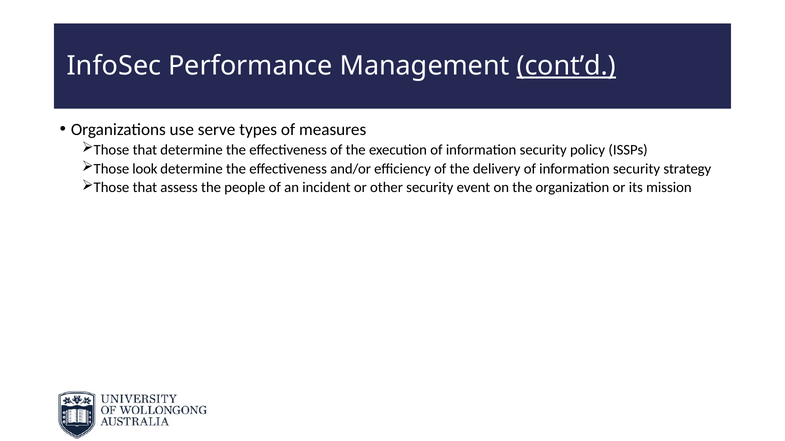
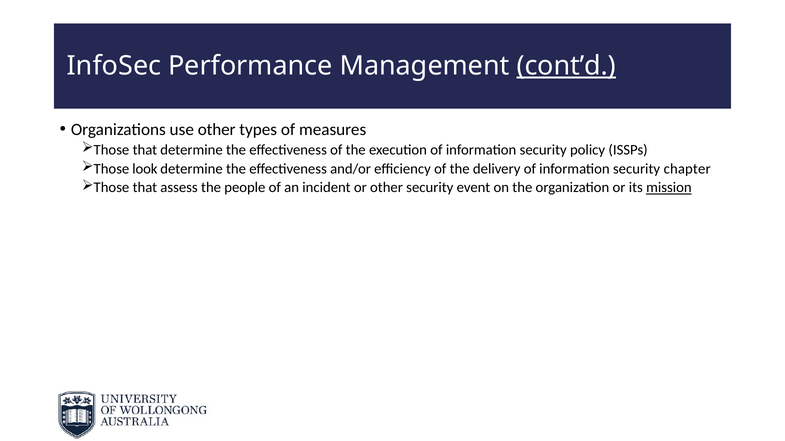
use serve: serve -> other
strategy: strategy -> chapter
mission underline: none -> present
